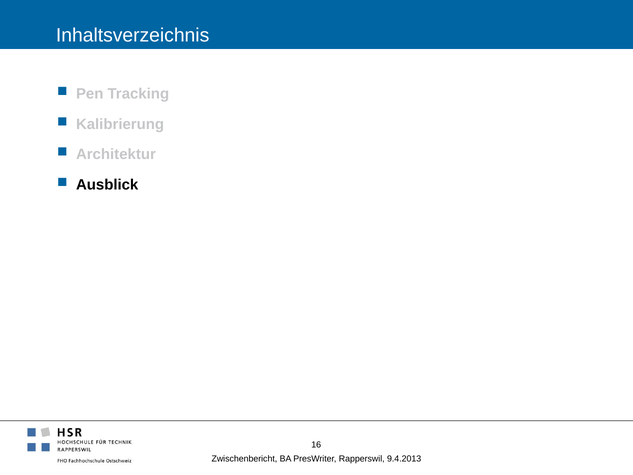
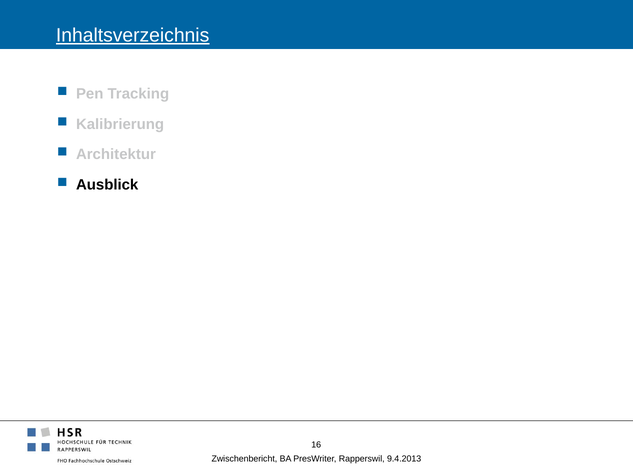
Inhaltsverzeichnis underline: none -> present
